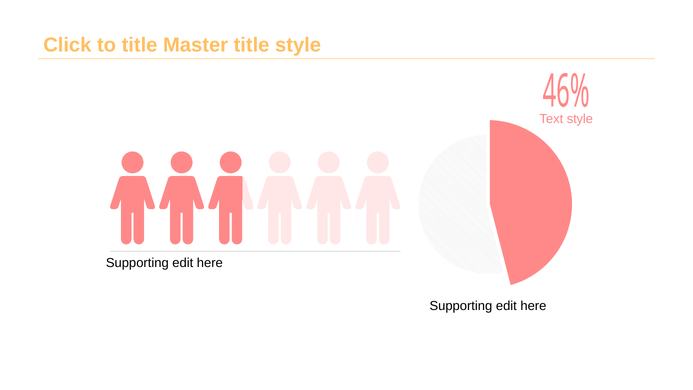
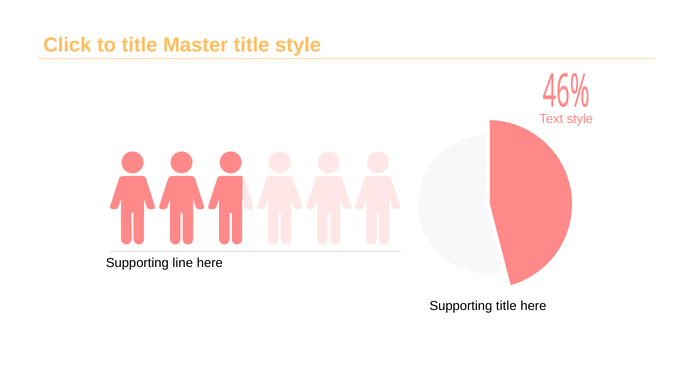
edit at (183, 263): edit -> line
edit at (506, 306): edit -> title
